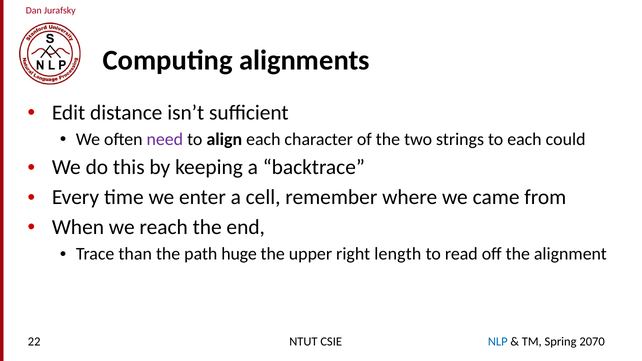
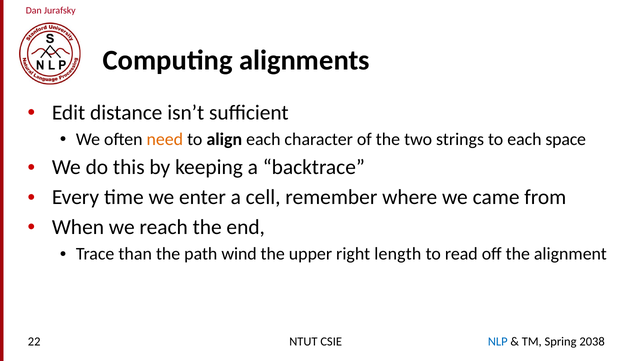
need colour: purple -> orange
could: could -> space
huge: huge -> wind
2070: 2070 -> 2038
